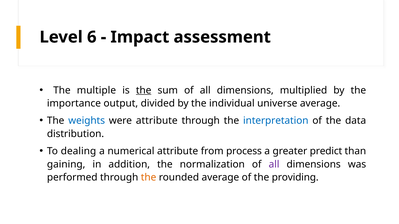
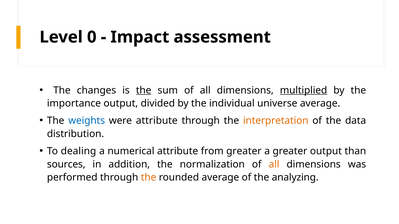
6: 6 -> 0
multiple: multiple -> changes
multiplied underline: none -> present
interpretation colour: blue -> orange
from process: process -> greater
greater predict: predict -> output
gaining: gaining -> sources
all at (274, 165) colour: purple -> orange
providing: providing -> analyzing
